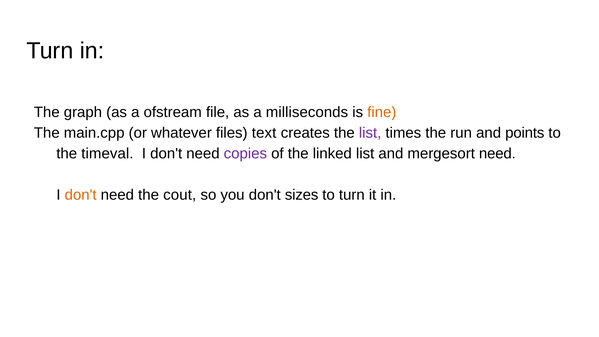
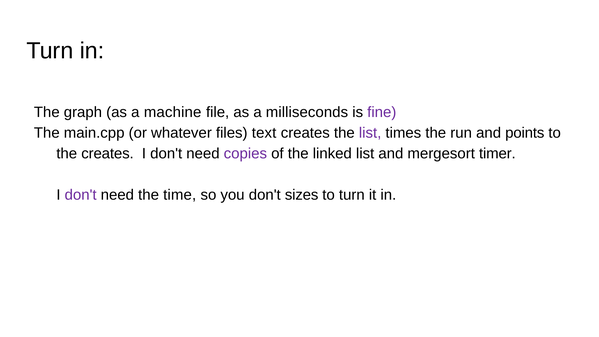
ofstream: ofstream -> machine
fine colour: orange -> purple
the timeval: timeval -> creates
mergesort need: need -> timer
don't at (81, 195) colour: orange -> purple
cout: cout -> time
